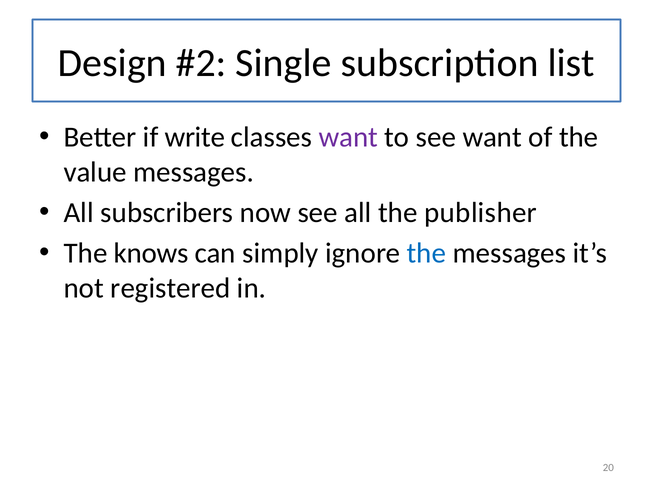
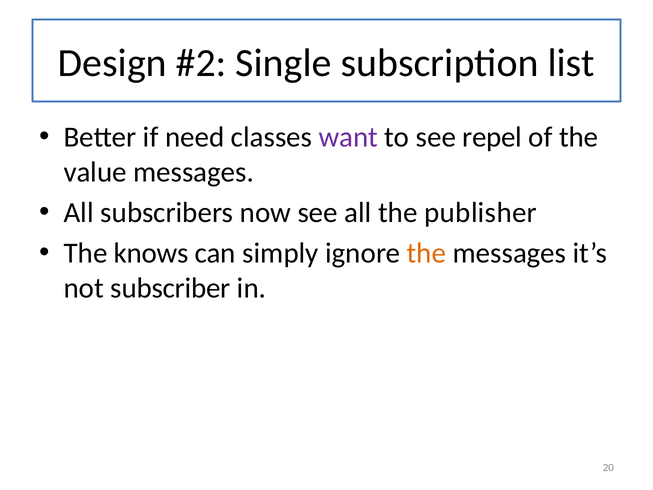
write: write -> need
see want: want -> repel
the at (426, 253) colour: blue -> orange
registered: registered -> subscriber
